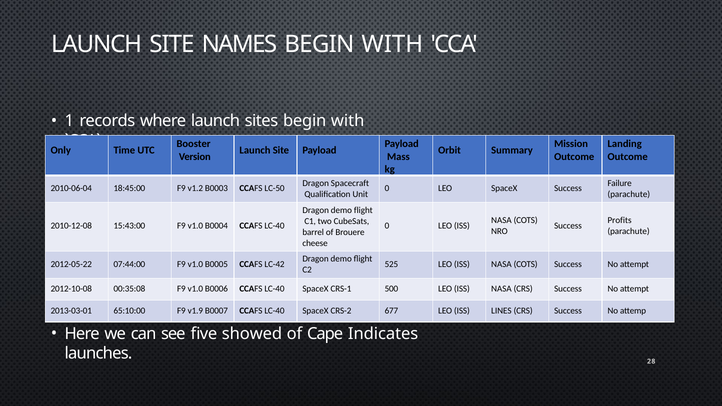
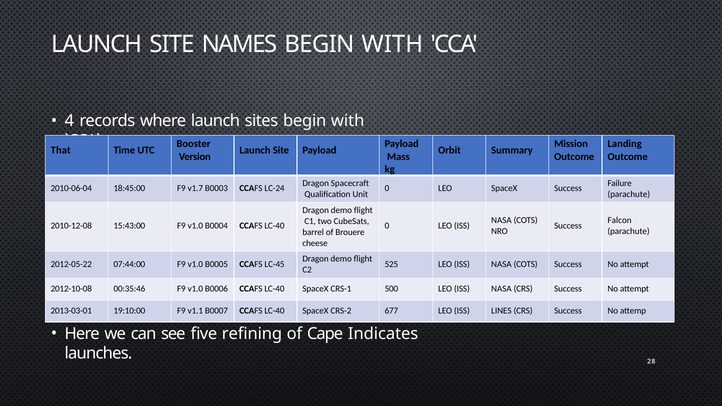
1: 1 -> 4
Only: Only -> That
v1.2: v1.2 -> v1.7
LC-50: LC-50 -> LC-24
Profits: Profits -> Falcon
LC-42: LC-42 -> LC-45
00:35:08: 00:35:08 -> 00:35:46
65:10:00: 65:10:00 -> 19:10:00
v1.9: v1.9 -> v1.1
showed: showed -> refining
